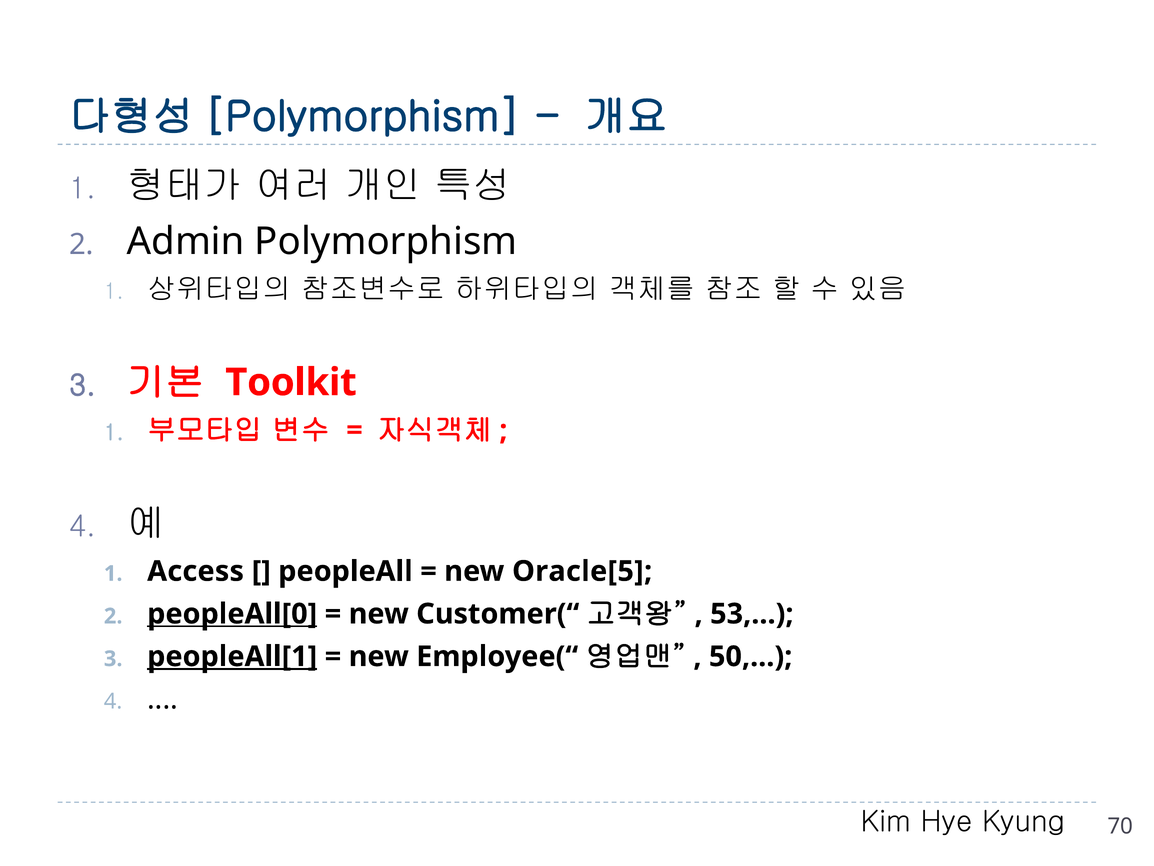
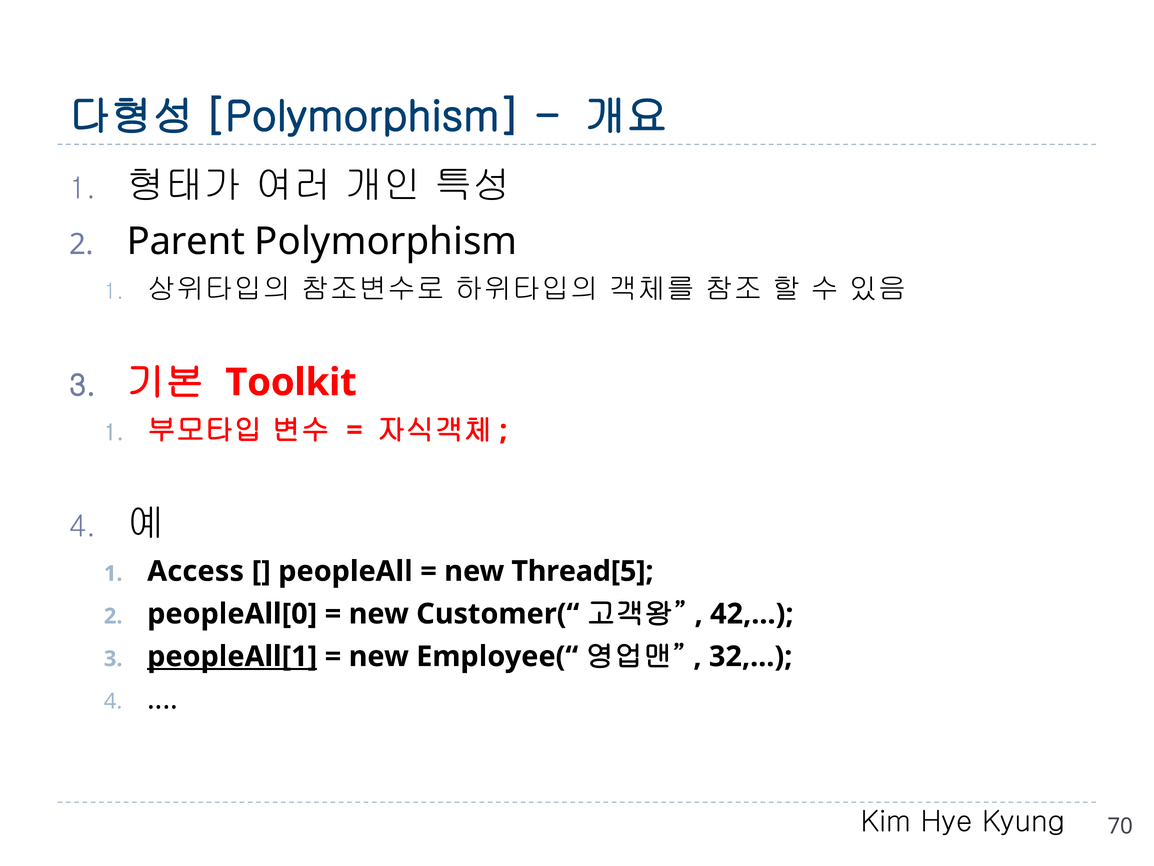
Admin: Admin -> Parent
Oracle[5: Oracle[5 -> Thread[5
peopleAll[0 underline: present -> none
53: 53 -> 42
50: 50 -> 32
